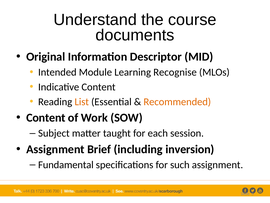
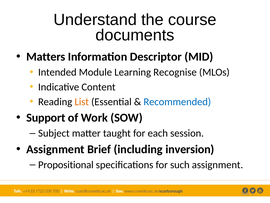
Original: Original -> Matters
Recommended colour: orange -> blue
Content at (46, 118): Content -> Support
Fundamental: Fundamental -> Propositional
